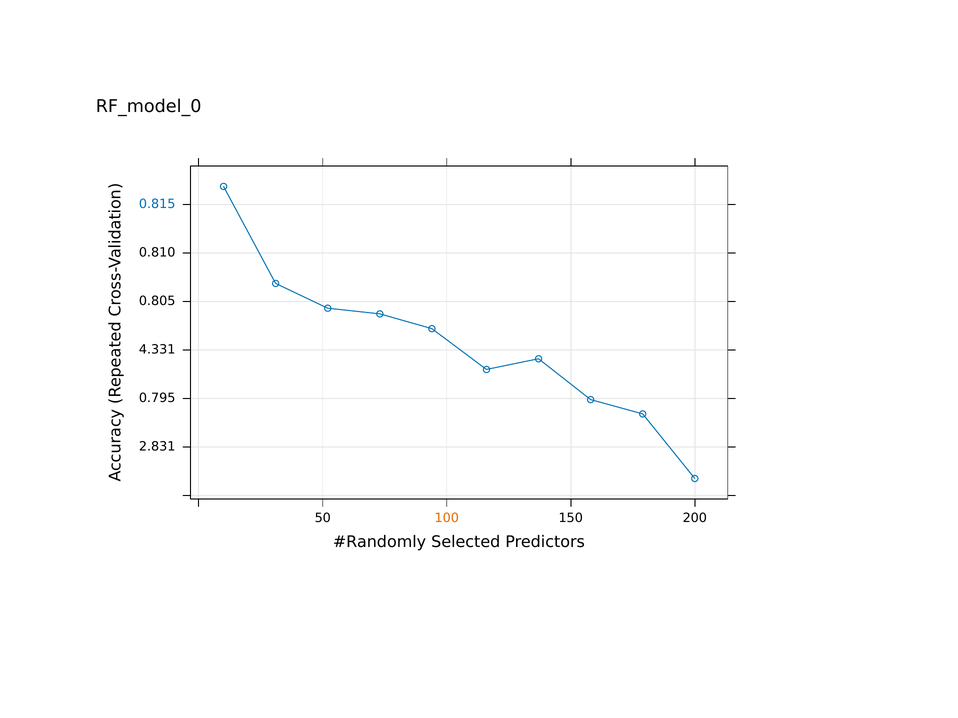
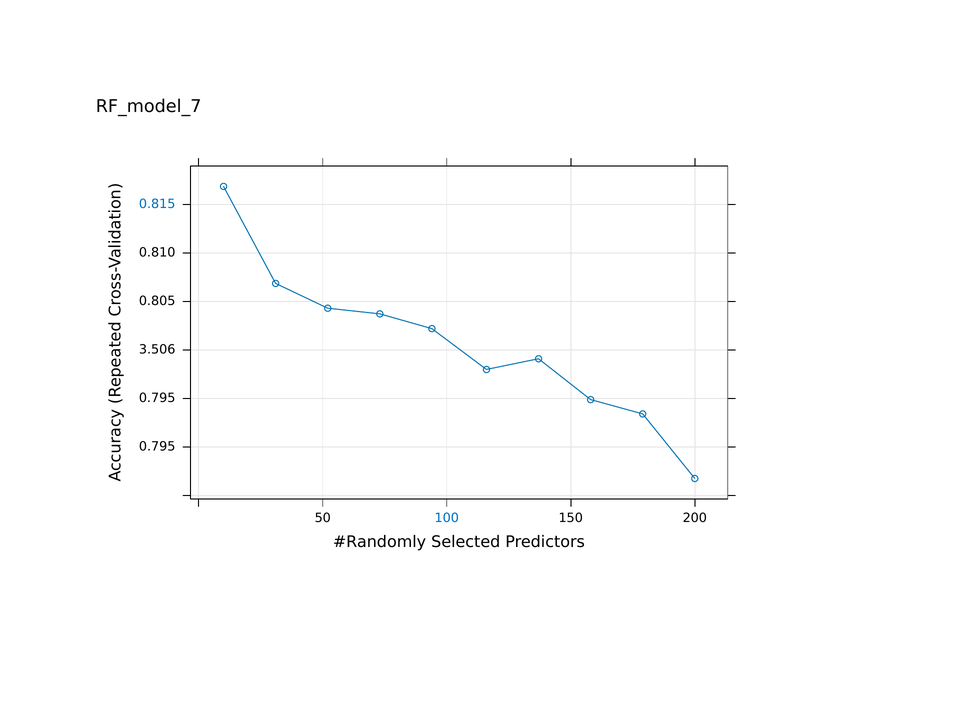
RF_model_0: RF_model_0 -> RF_model_7
4.331: 4.331 -> 3.506
2.831 at (157, 447): 2.831 -> 0.795
100 colour: orange -> blue
